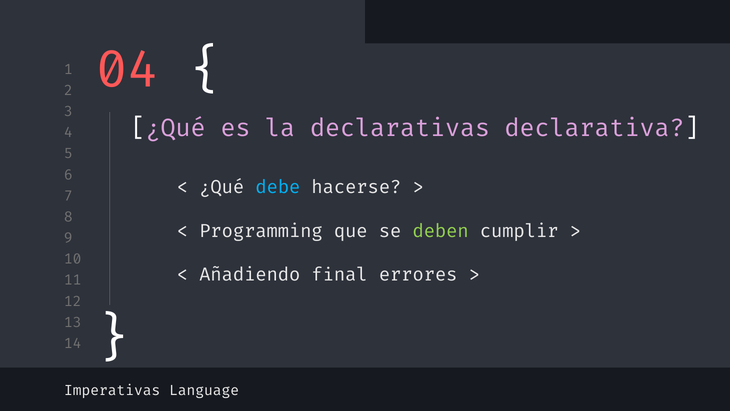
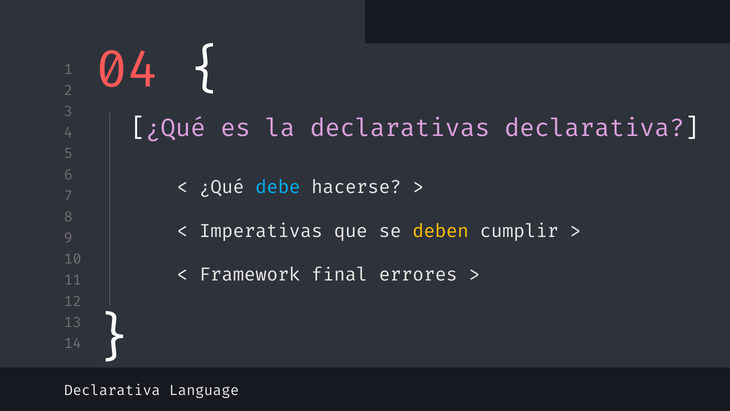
Programming: Programming -> Imperativas
deben colour: light green -> yellow
Añadiendo: Añadiendo -> Framework
Imperativas at (112, 390): Imperativas -> Declarativa
